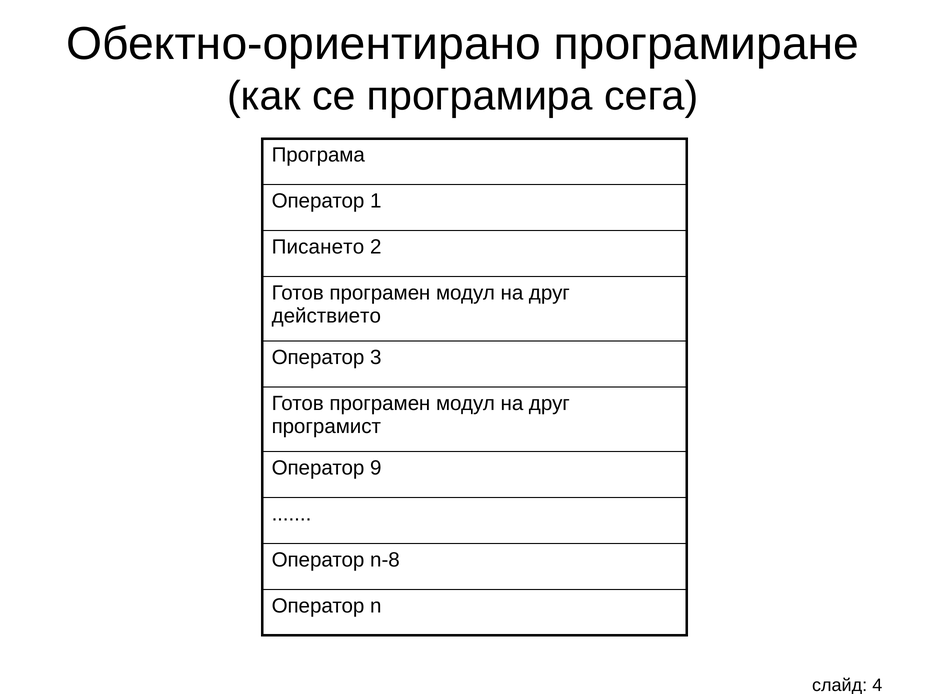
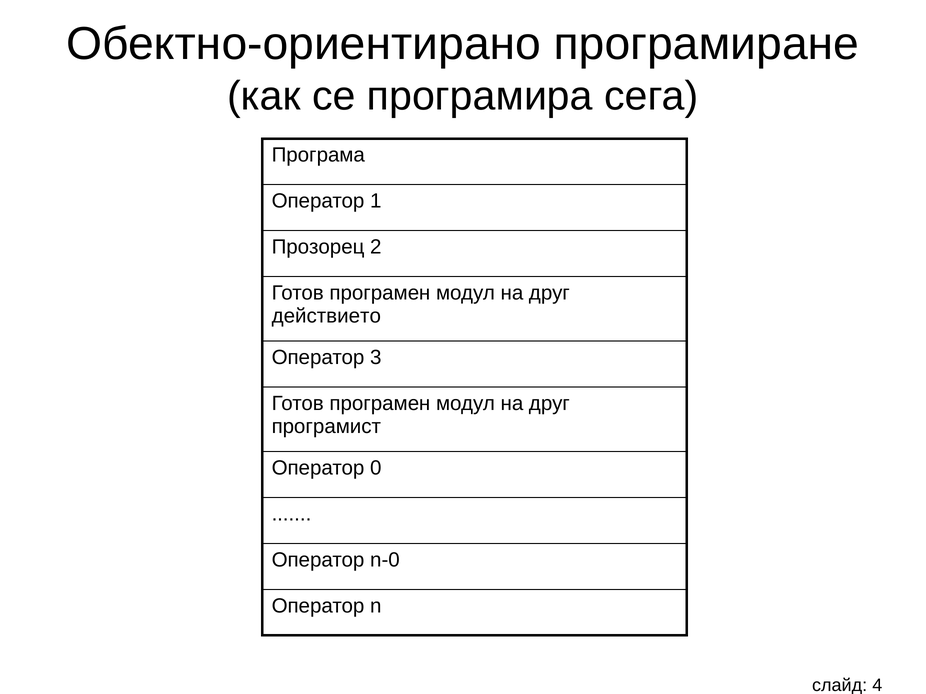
Писането: Писането -> Прозорец
9: 9 -> 0
n-8: n-8 -> n-0
